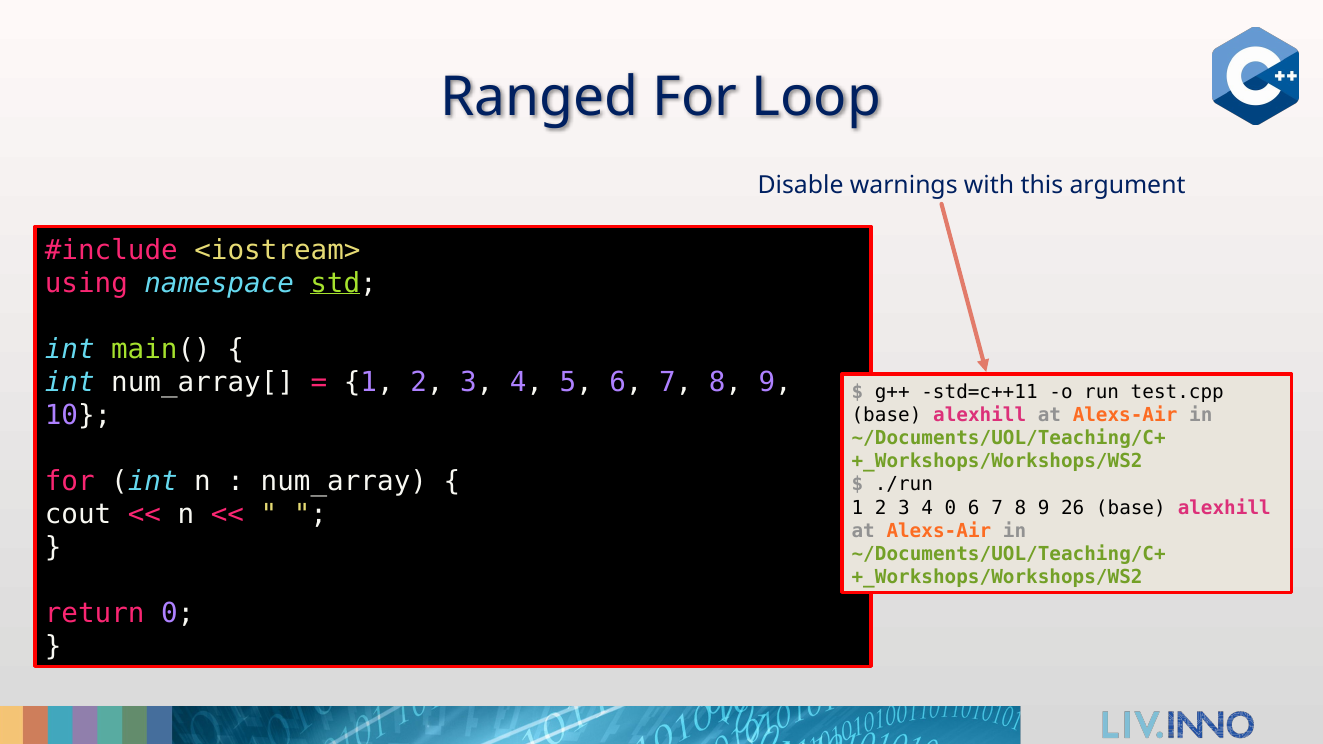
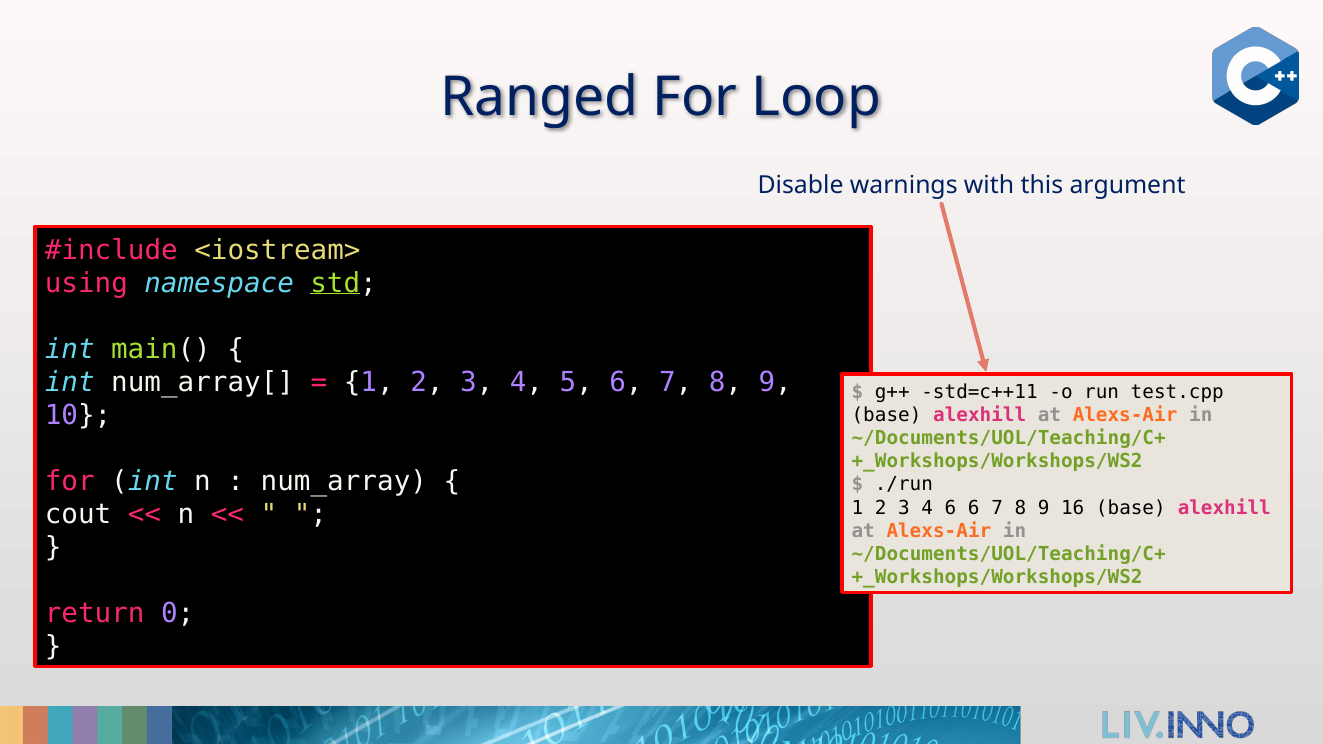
4 0: 0 -> 6
26: 26 -> 16
